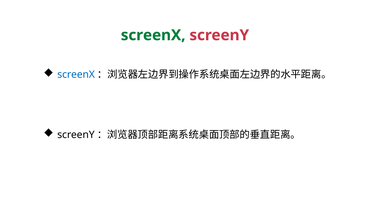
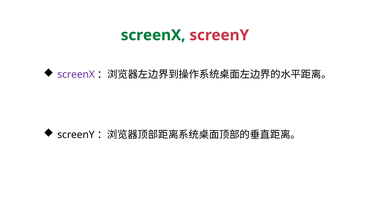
screenX at (76, 75) colour: blue -> purple
